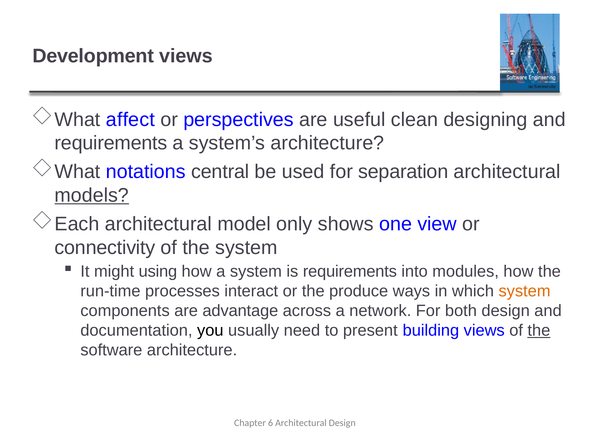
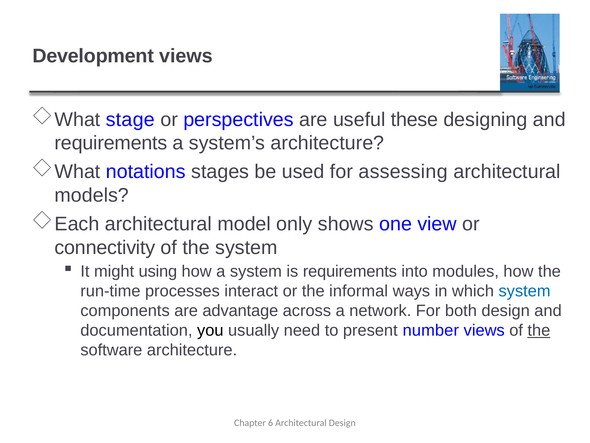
affect: affect -> stage
clean: clean -> these
central: central -> stages
separation: separation -> assessing
models underline: present -> none
produce: produce -> informal
system at (525, 291) colour: orange -> blue
building: building -> number
